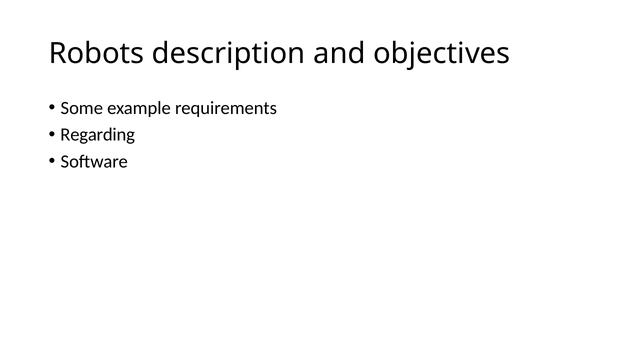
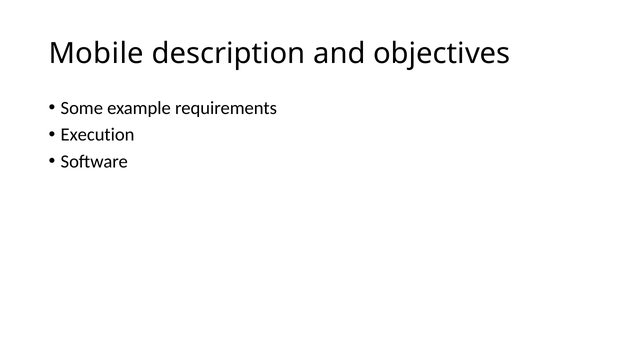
Robots: Robots -> Mobile
Regarding: Regarding -> Execution
